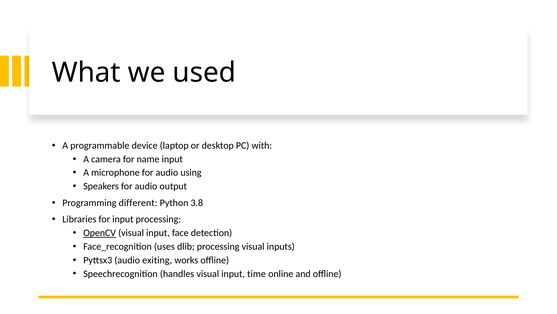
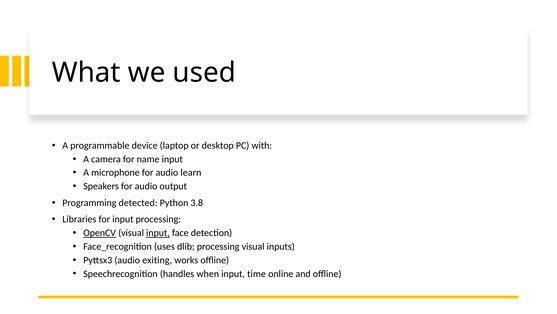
using: using -> learn
different: different -> detected
input at (158, 232) underline: none -> present
handles visual: visual -> when
